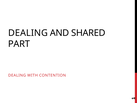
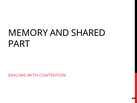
DEALING at (28, 33): DEALING -> MEMORY
